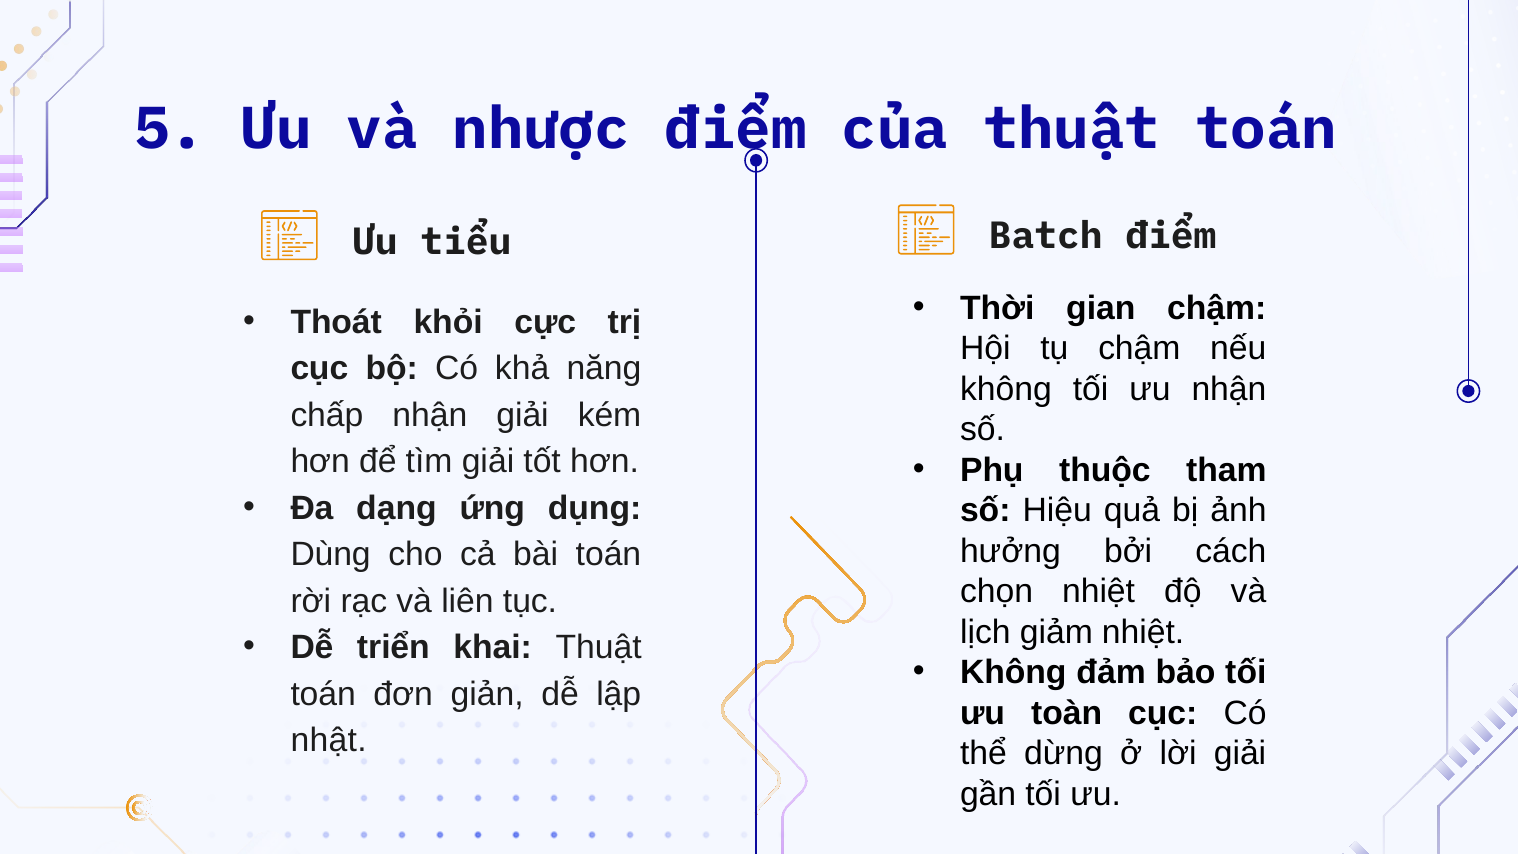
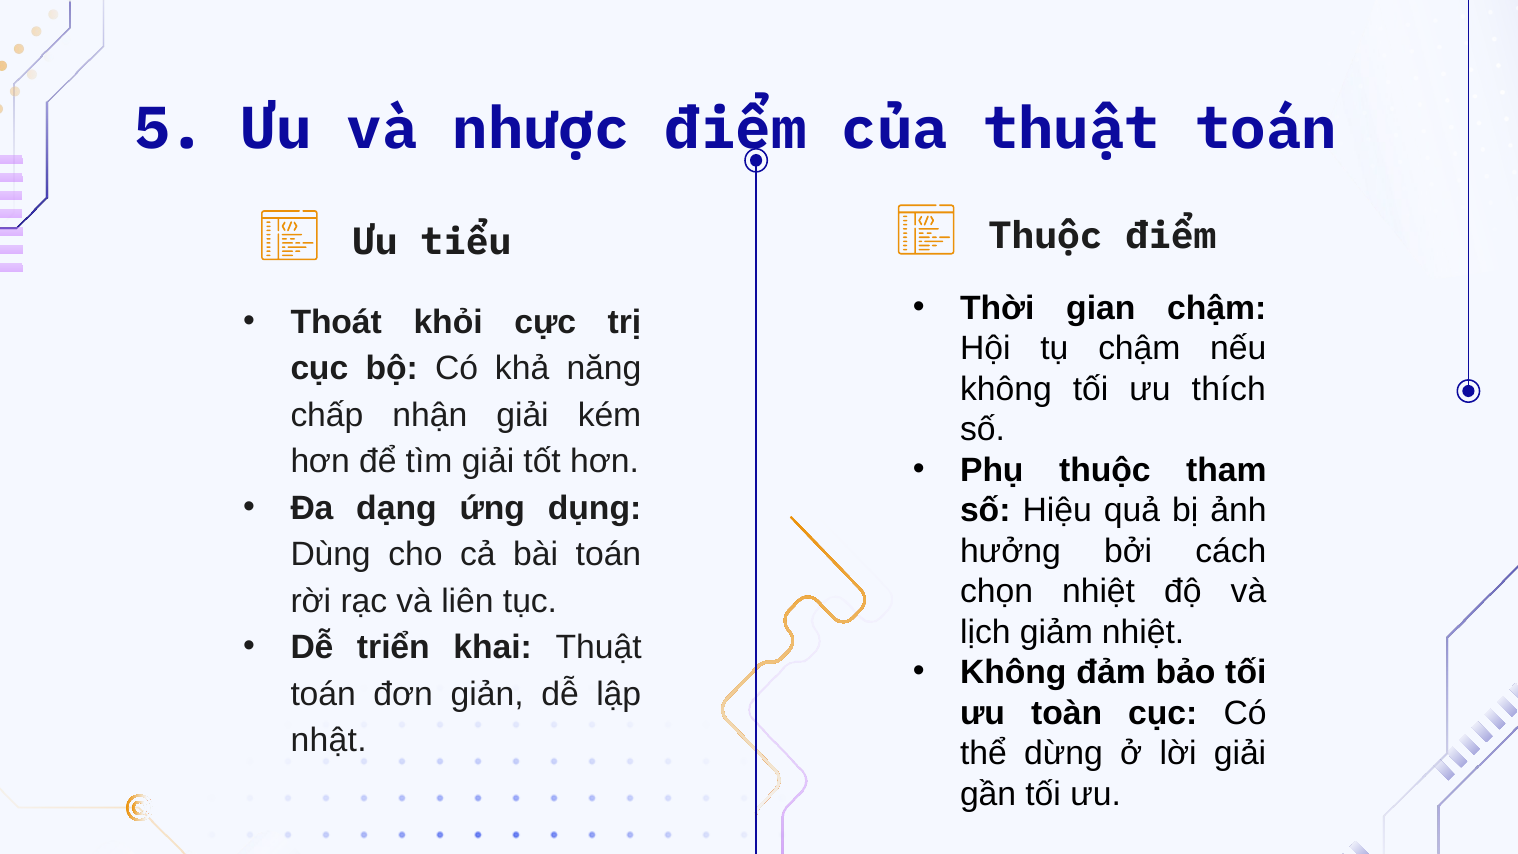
Batch at (1046, 236): Batch -> Thuộc
ưu nhận: nhận -> thích
